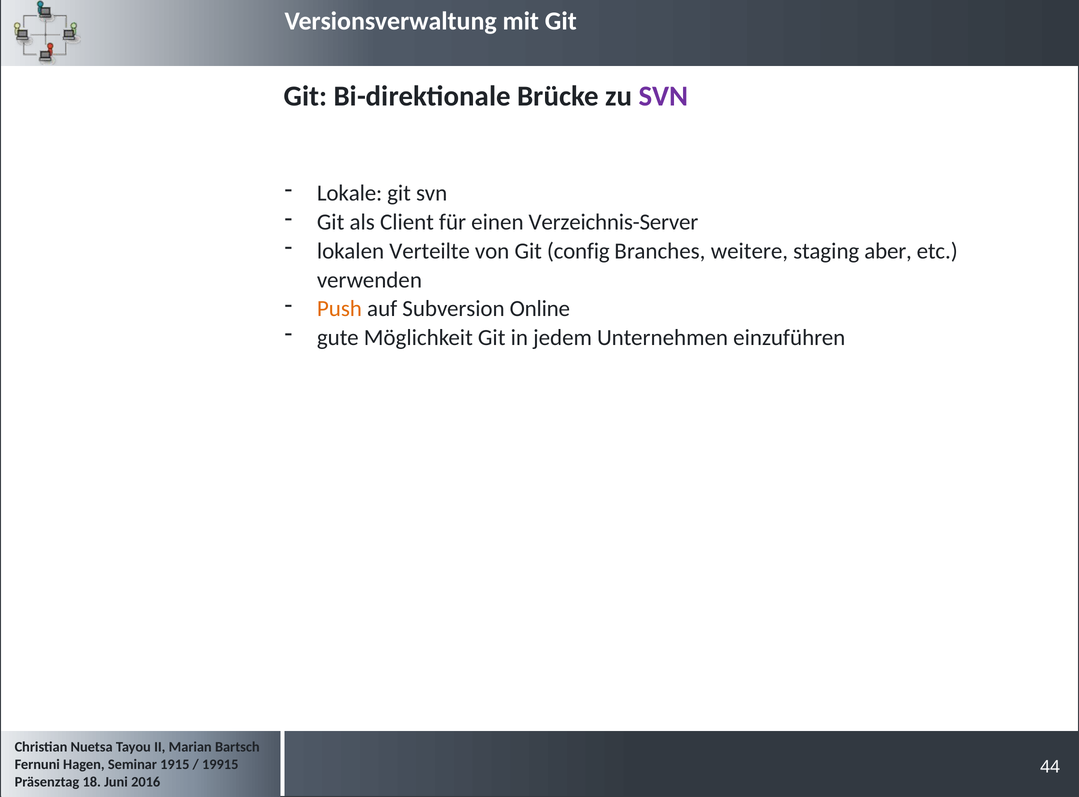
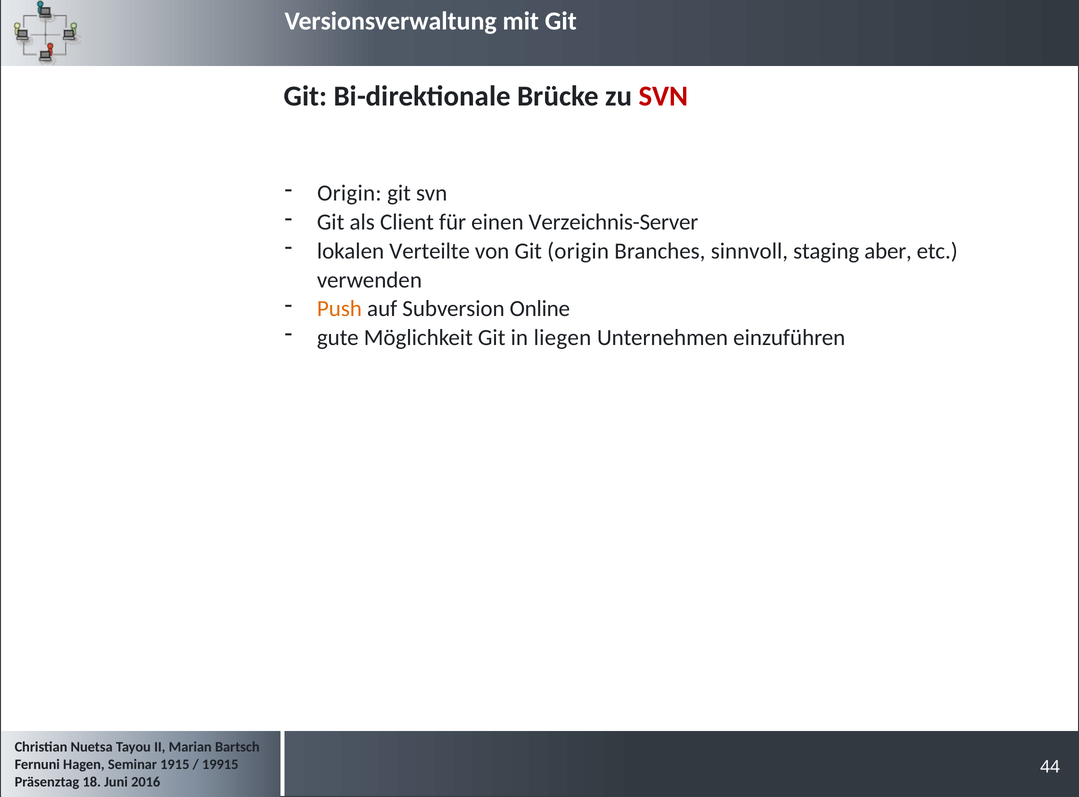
SVN at (663, 96) colour: purple -> red
Lokale at (350, 193): Lokale -> Origin
Git config: config -> origin
weitere: weitere -> sinnvoll
jedem: jedem -> liegen
